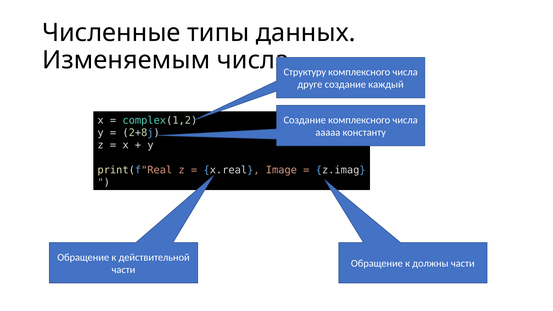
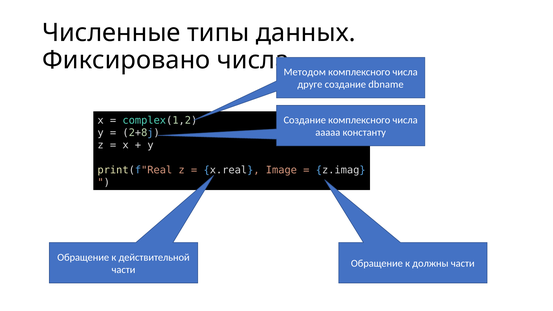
Изменяемым: Изменяемым -> Фиксировано
Структуру: Структуру -> Методом
каждый: каждый -> dbname
